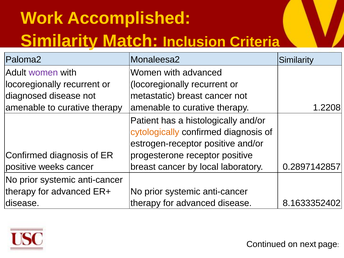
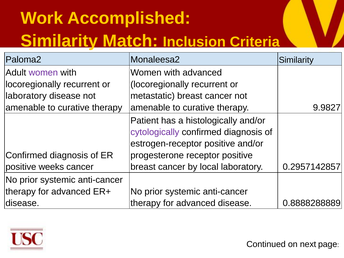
diagnosed at (26, 96): diagnosed -> laboratory
1.2208: 1.2208 -> 9.9827
cytologically colour: orange -> purple
0.2897142857: 0.2897142857 -> 0.2957142857
8.1633352402: 8.1633352402 -> 0.8888288889
